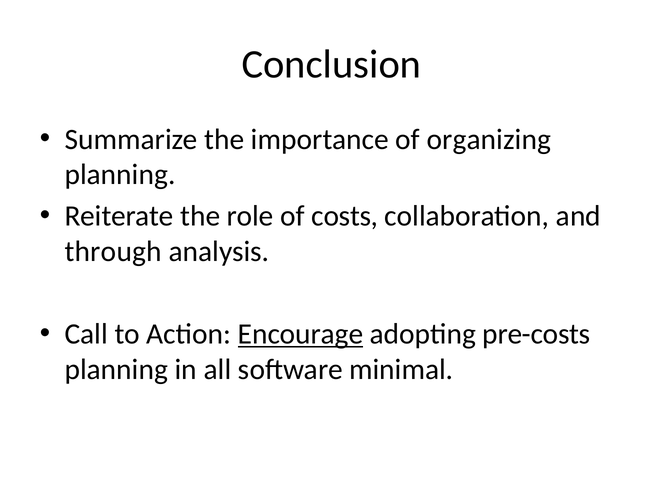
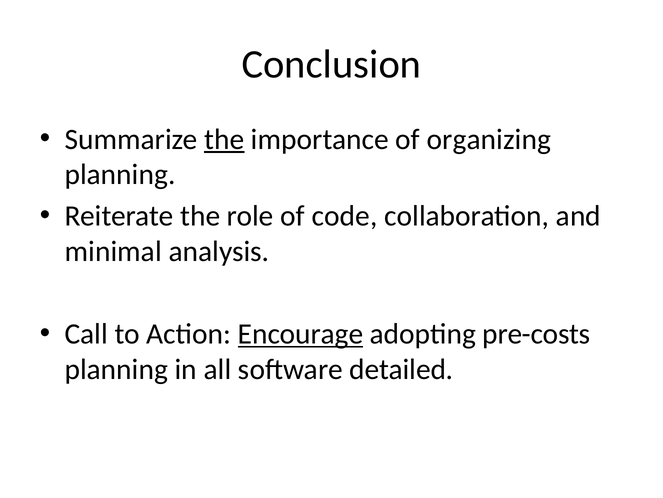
the at (224, 139) underline: none -> present
costs: costs -> code
through: through -> minimal
minimal: minimal -> detailed
